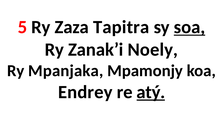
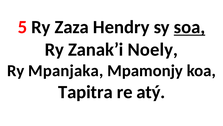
Tapitra: Tapitra -> Hendry
Endrey: Endrey -> Tapitra
atý underline: present -> none
